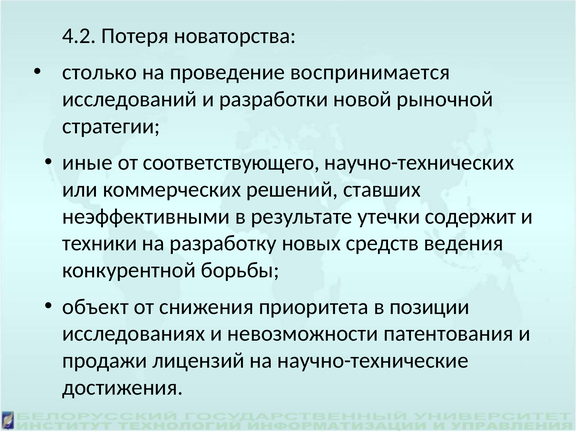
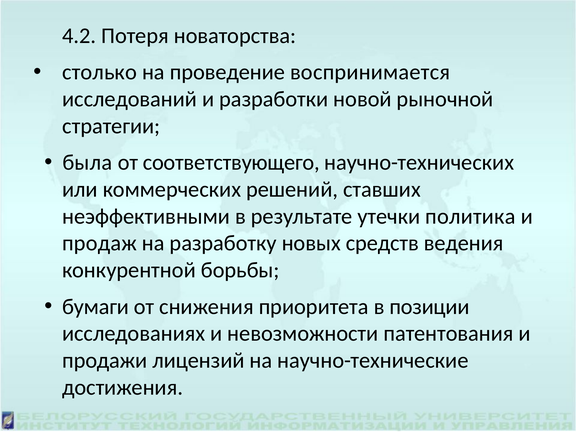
иные: иные -> была
содержит: содержит -> политика
техники: техники -> продаж
объект: объект -> бумаги
